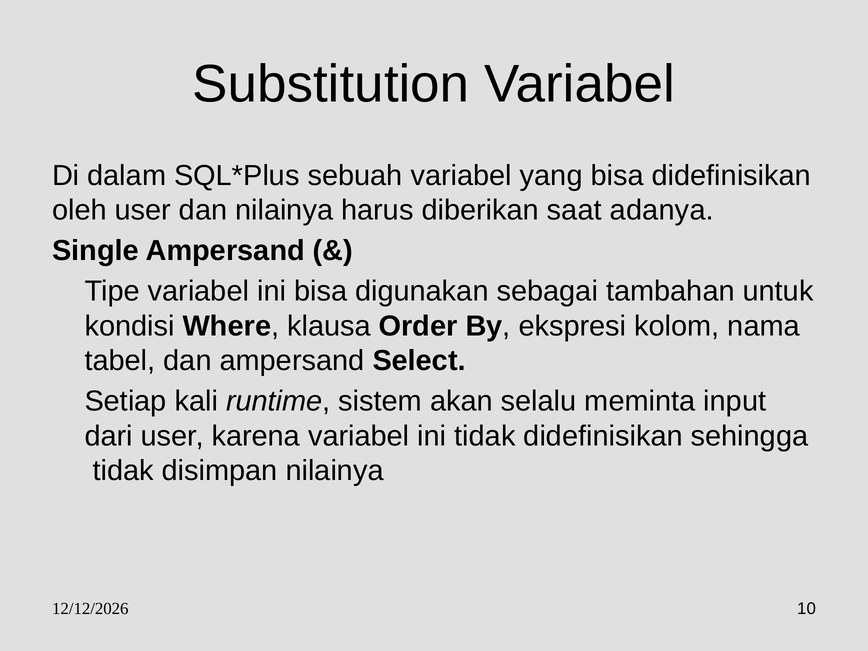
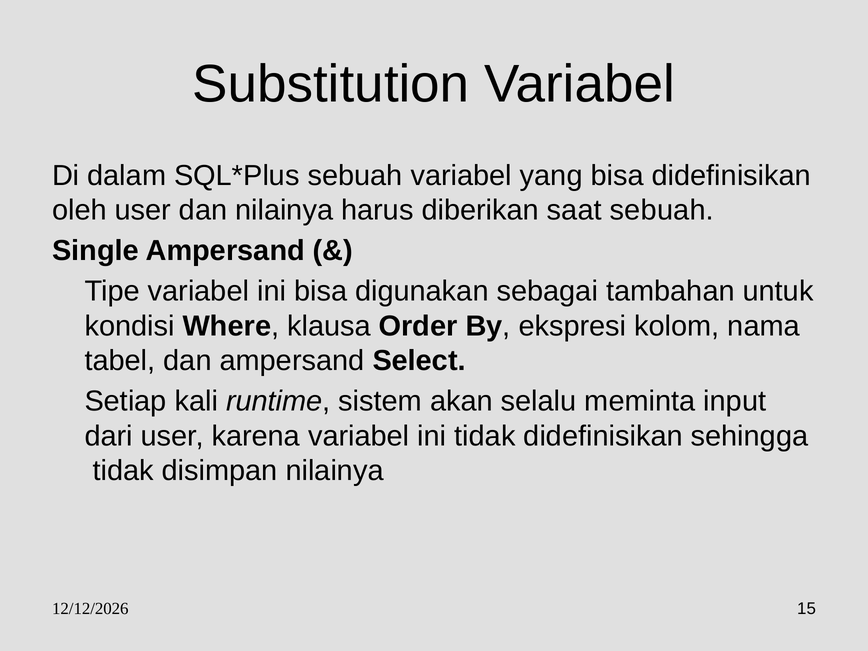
saat adanya: adanya -> sebuah
10: 10 -> 15
